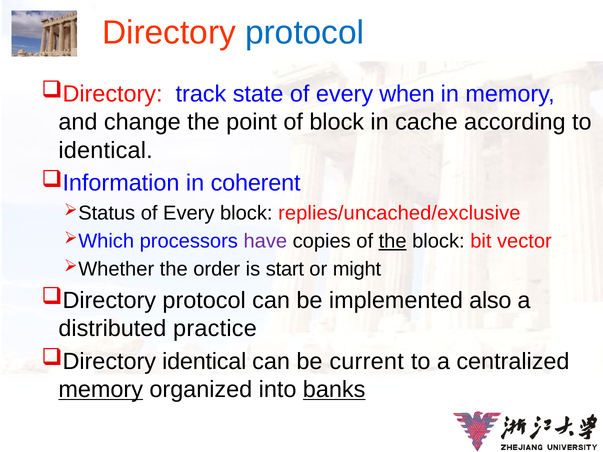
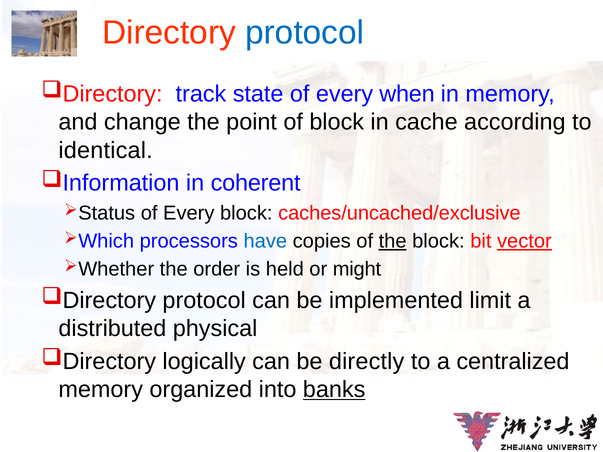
replies/uncached/exclusive: replies/uncached/exclusive -> caches/uncached/exclusive
have colour: purple -> blue
vector underline: none -> present
start: start -> held
also: also -> limit
practice: practice -> physical
identical at (204, 361): identical -> logically
current: current -> directly
memory at (101, 390) underline: present -> none
